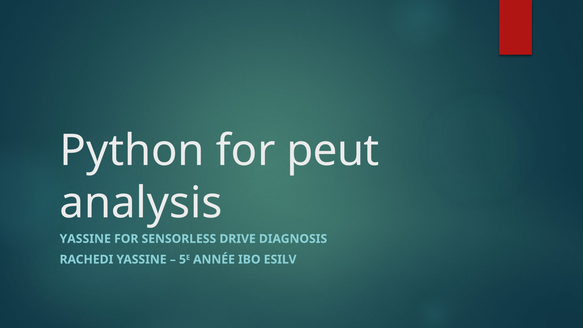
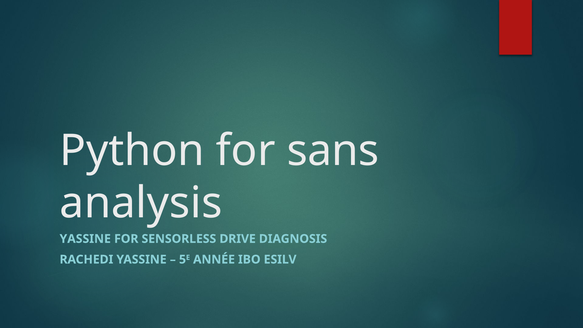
peut: peut -> sans
